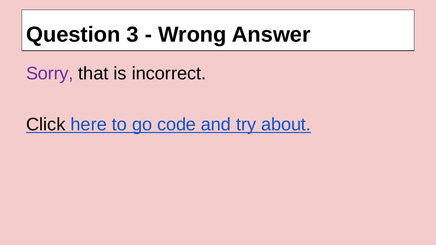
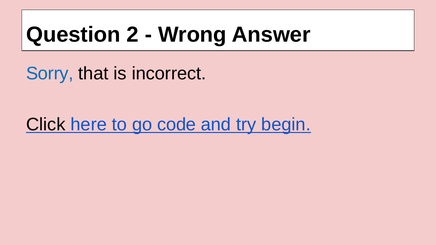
3: 3 -> 2
Sorry colour: purple -> blue
about: about -> begin
